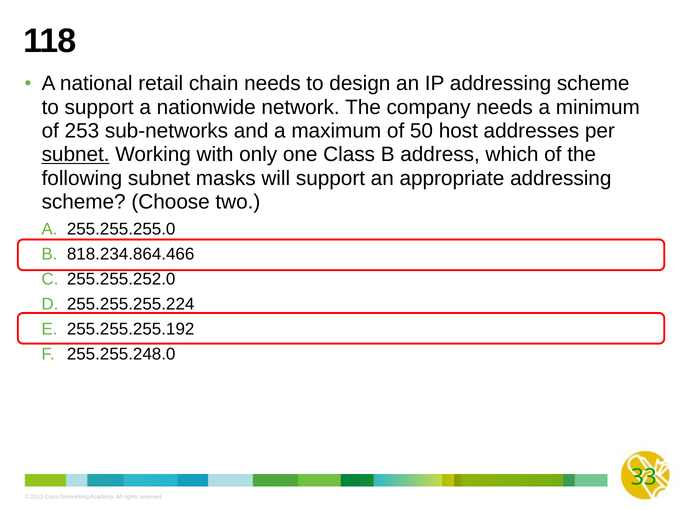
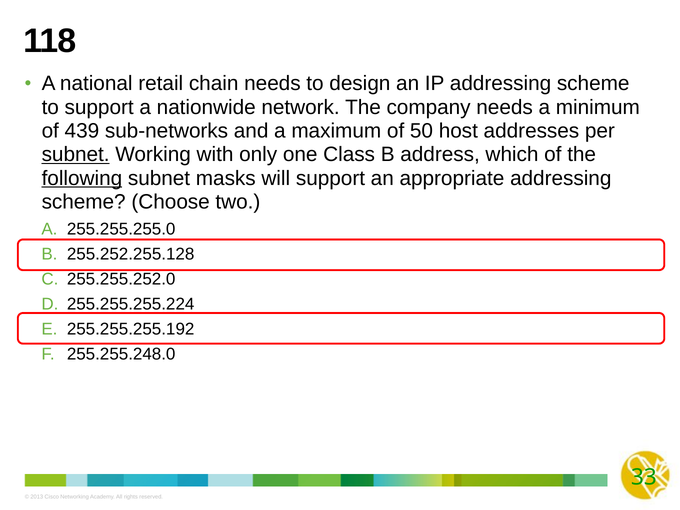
253: 253 -> 439
following underline: none -> present
818.234.864.466: 818.234.864.466 -> 255.252.255.128
